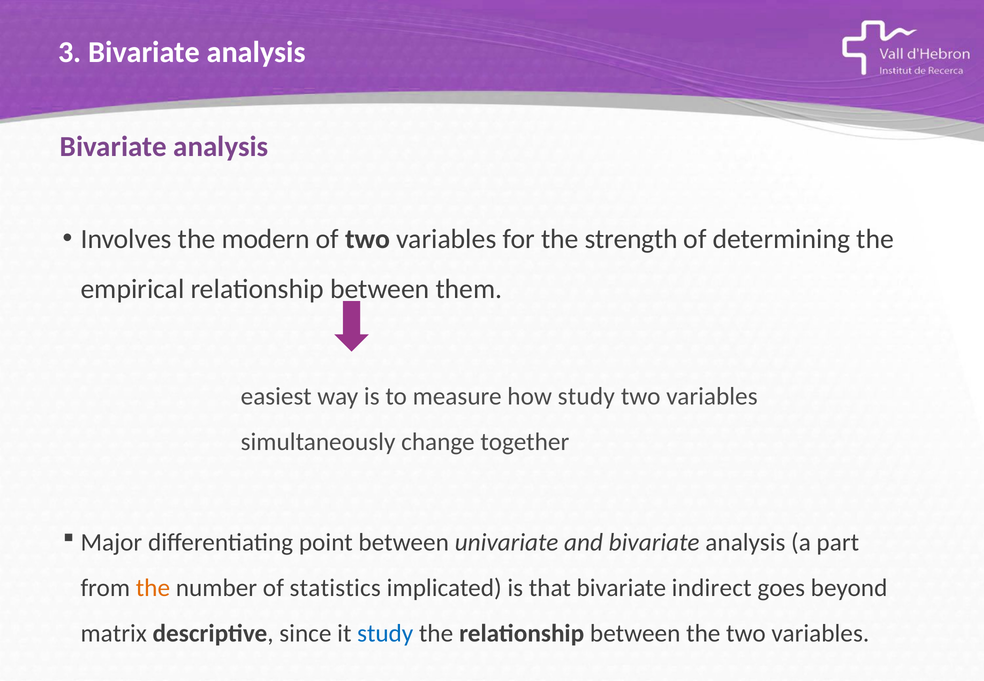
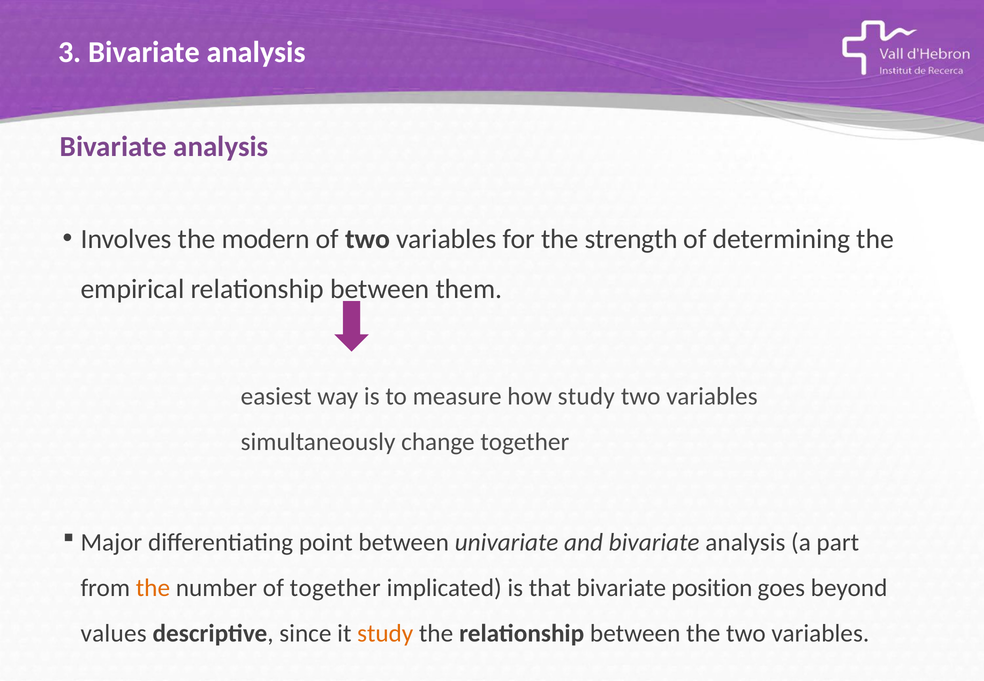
of statistics: statistics -> together
indirect: indirect -> position
matrix: matrix -> values
study at (385, 634) colour: blue -> orange
